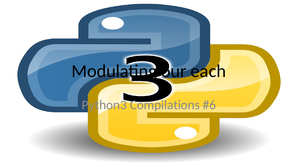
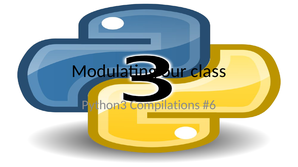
each: each -> class
